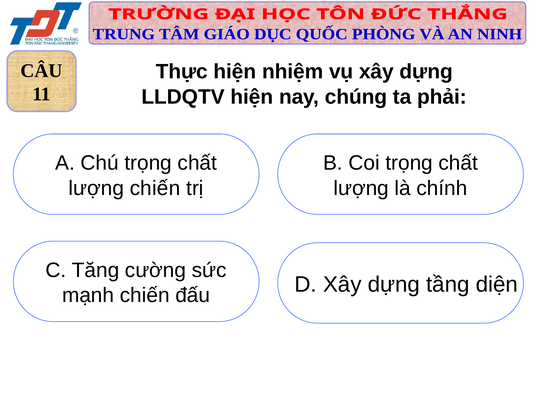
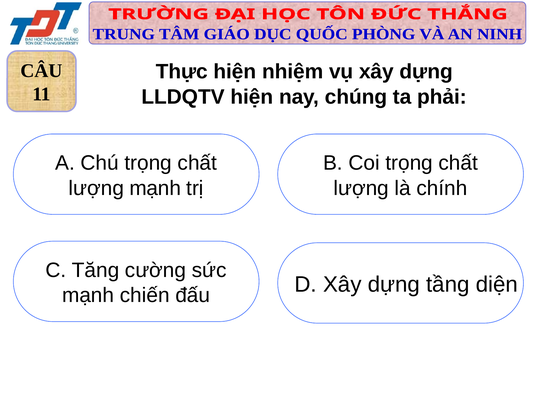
lượng chiến: chiến -> mạnh
